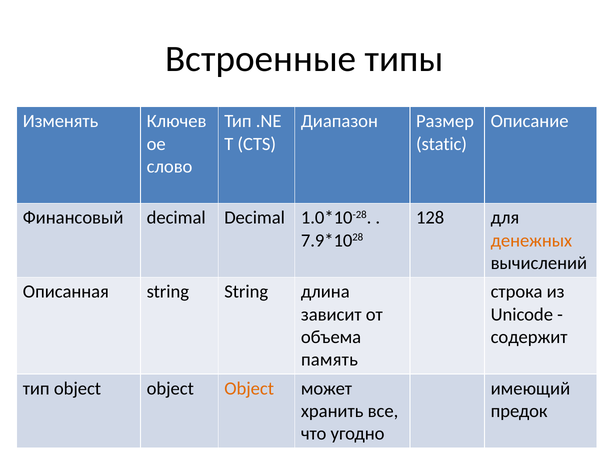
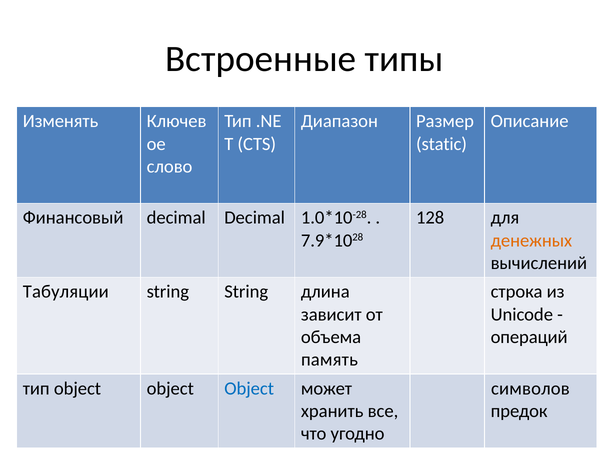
Описанная: Описанная -> Табуляции
содержит: содержит -> операций
Object at (249, 388) colour: orange -> blue
имеющий: имеющий -> символов
